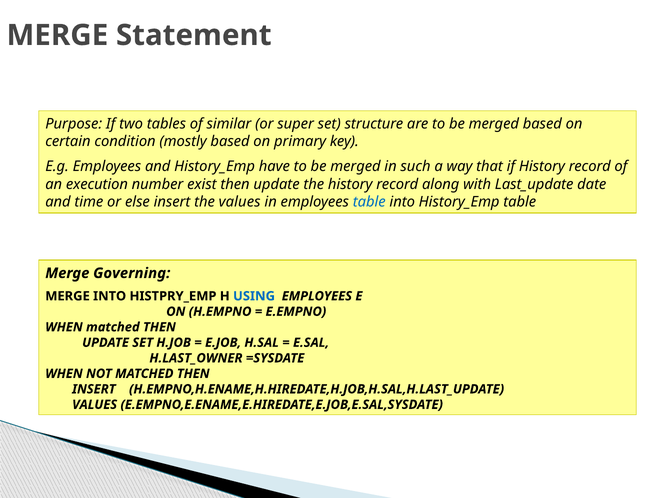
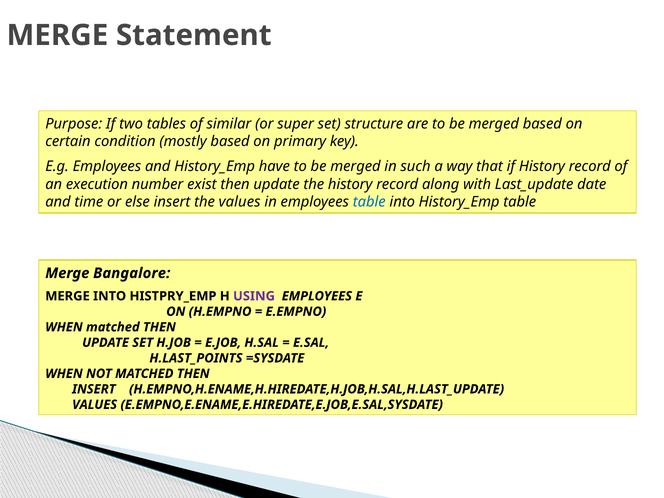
Governing: Governing -> Bangalore
USING colour: blue -> purple
H.LAST_OWNER: H.LAST_OWNER -> H.LAST_POINTS
